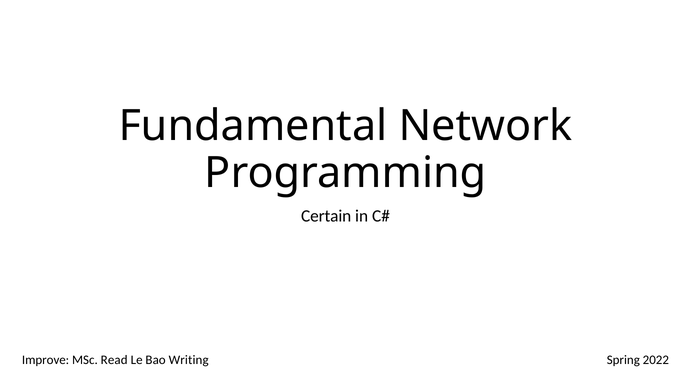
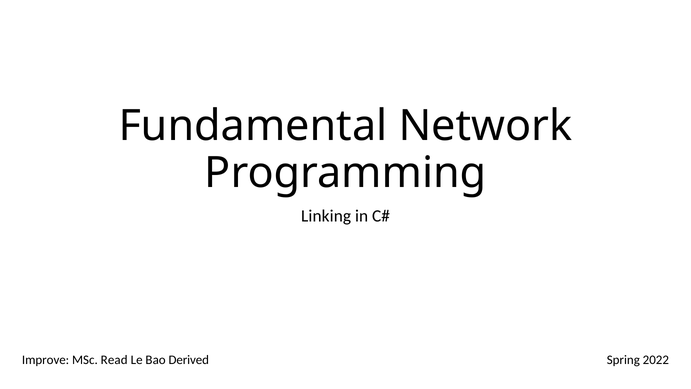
Certain: Certain -> Linking
Writing: Writing -> Derived
